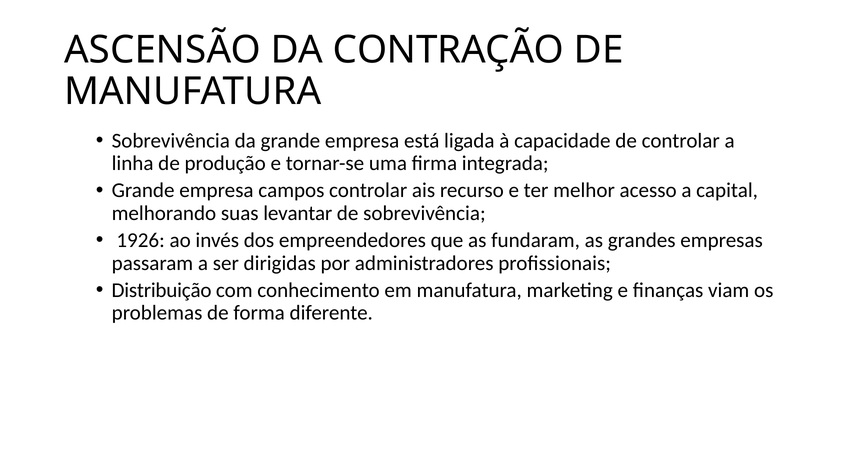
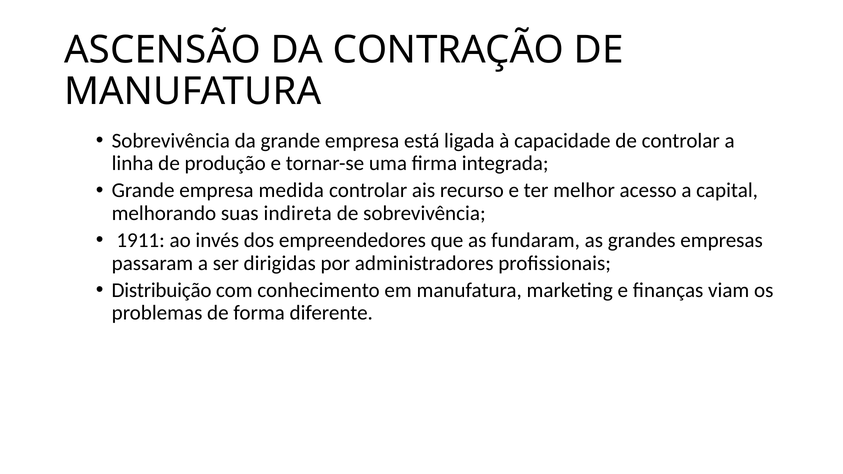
campos: campos -> medida
levantar: levantar -> indireta
1926: 1926 -> 1911
